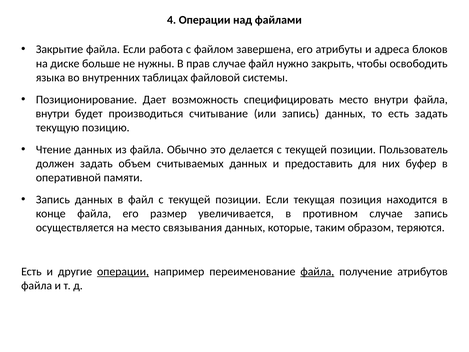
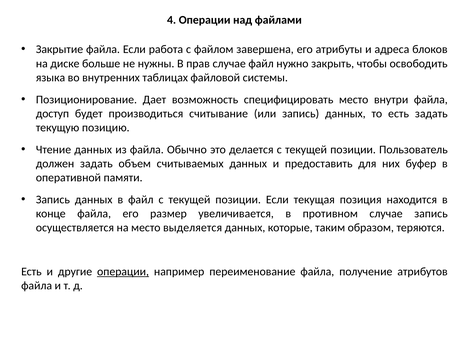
внутри at (52, 113): внутри -> доступ
связывания: связывания -> выделяется
файла at (317, 271) underline: present -> none
